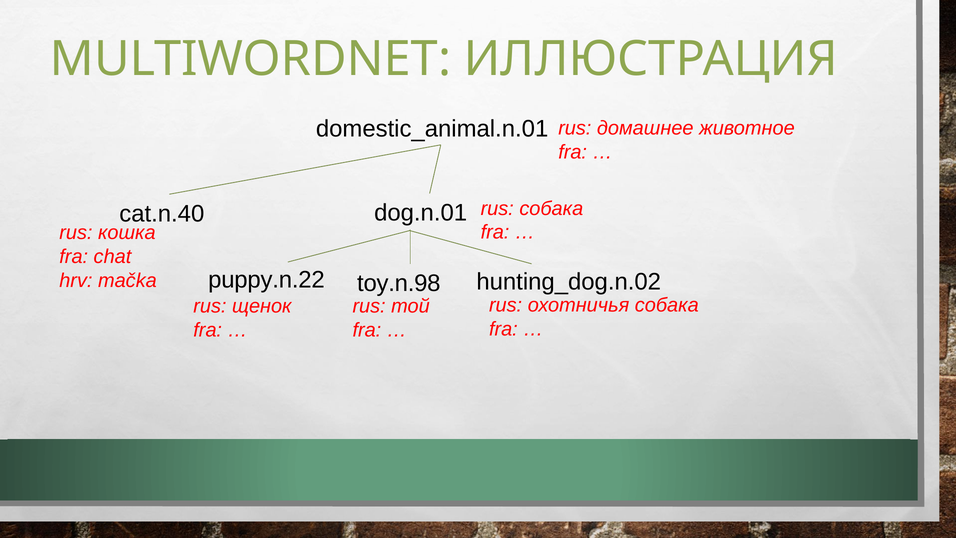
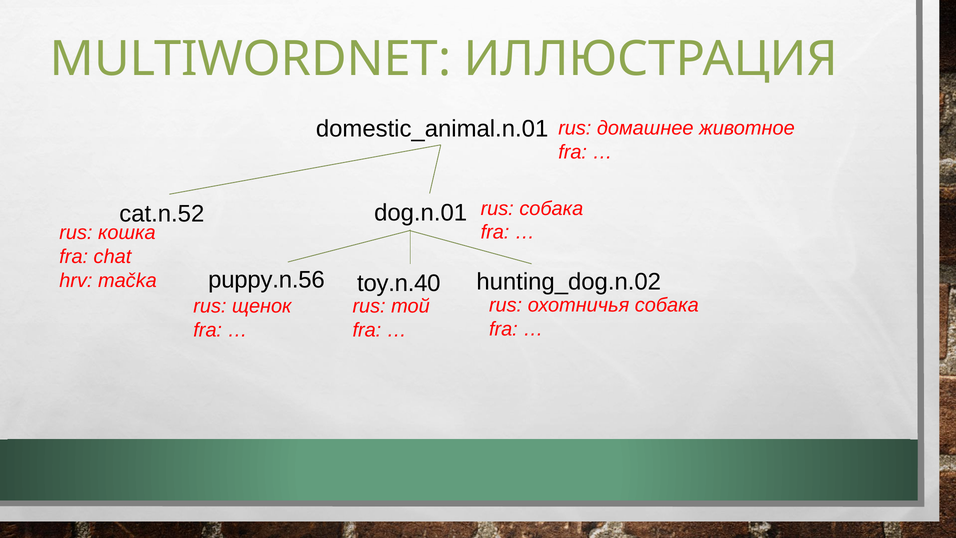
cat.n.40: cat.n.40 -> cat.n.52
puppy.n.22: puppy.n.22 -> puppy.n.56
toy.n.98: toy.n.98 -> toy.n.40
